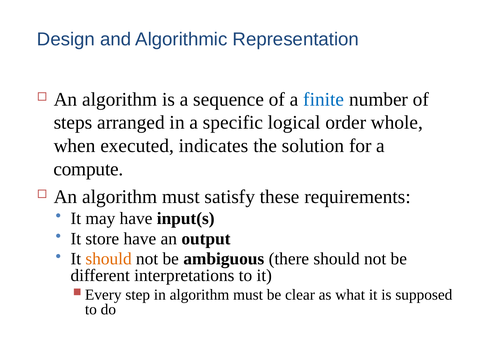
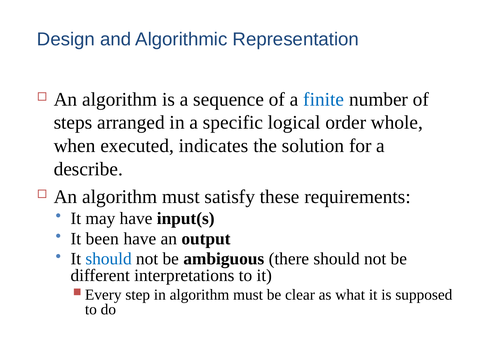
compute: compute -> describe
store: store -> been
should at (109, 259) colour: orange -> blue
